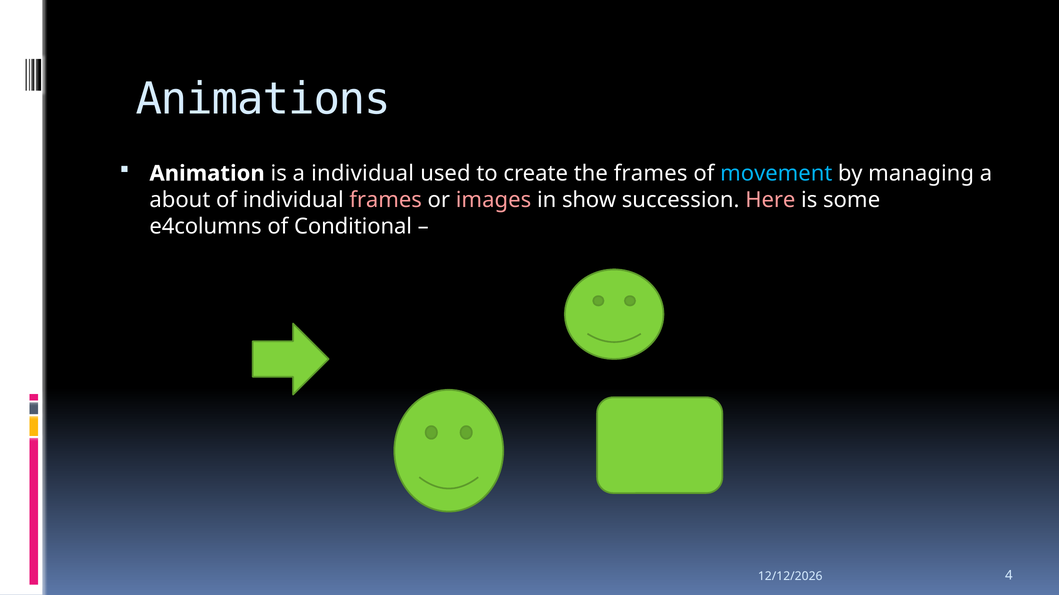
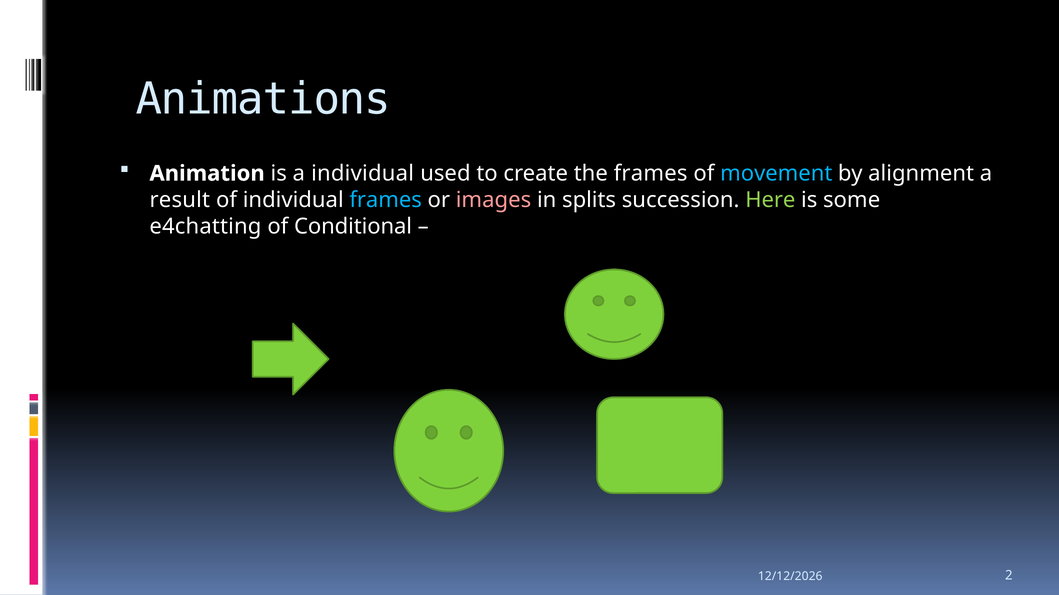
managing: managing -> alignment
about: about -> result
frames at (386, 200) colour: pink -> light blue
show: show -> splits
Here colour: pink -> light green
e4columns: e4columns -> e4chatting
4: 4 -> 2
